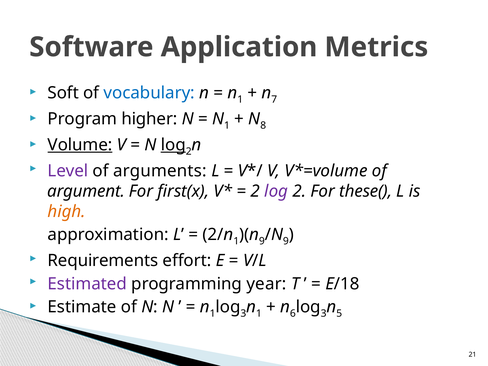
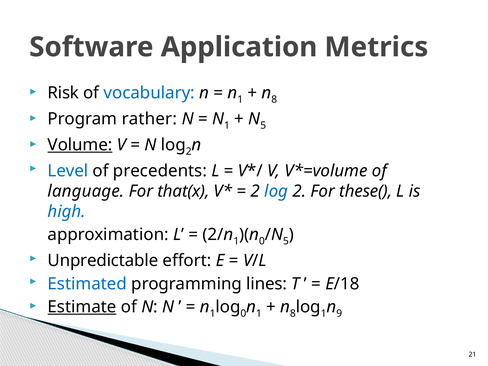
Soft: Soft -> Risk
7 at (274, 99): 7 -> 8
higher: higher -> rather
N 8: 8 -> 5
log at (173, 145) underline: present -> none
Level colour: purple -> blue
arguments: arguments -> precedents
argument: argument -> language
first(x: first(x -> that(x
log at (276, 191) colour: purple -> blue
high colour: orange -> blue
9 at (262, 241): 9 -> 0
9 at (286, 241): 9 -> 5
Requirements: Requirements -> Unpredictable
Estimated colour: purple -> blue
year: year -> lines
Estimate underline: none -> present
3 at (243, 313): 3 -> 0
6 at (293, 313): 6 -> 8
3 at (324, 313): 3 -> 1
5: 5 -> 9
